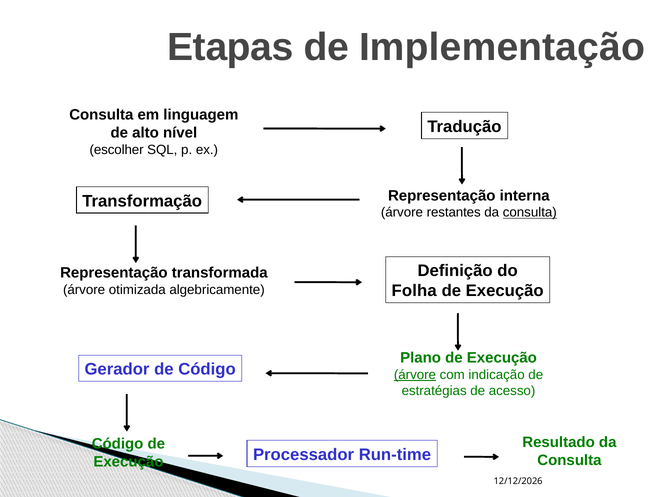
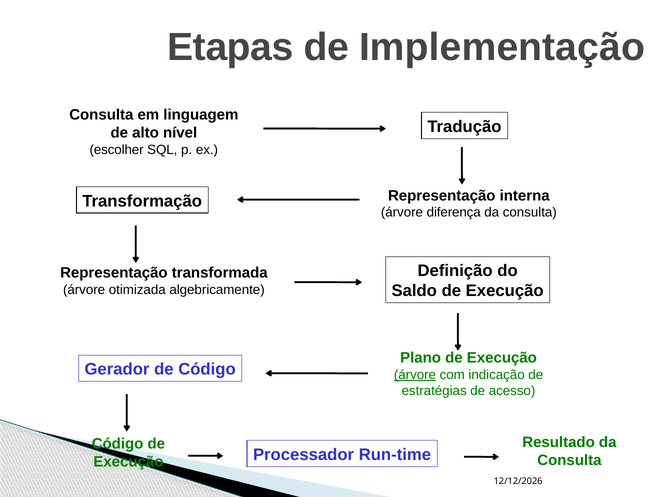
restantes: restantes -> diferença
consulta at (530, 212) underline: present -> none
Folha: Folha -> Saldo
